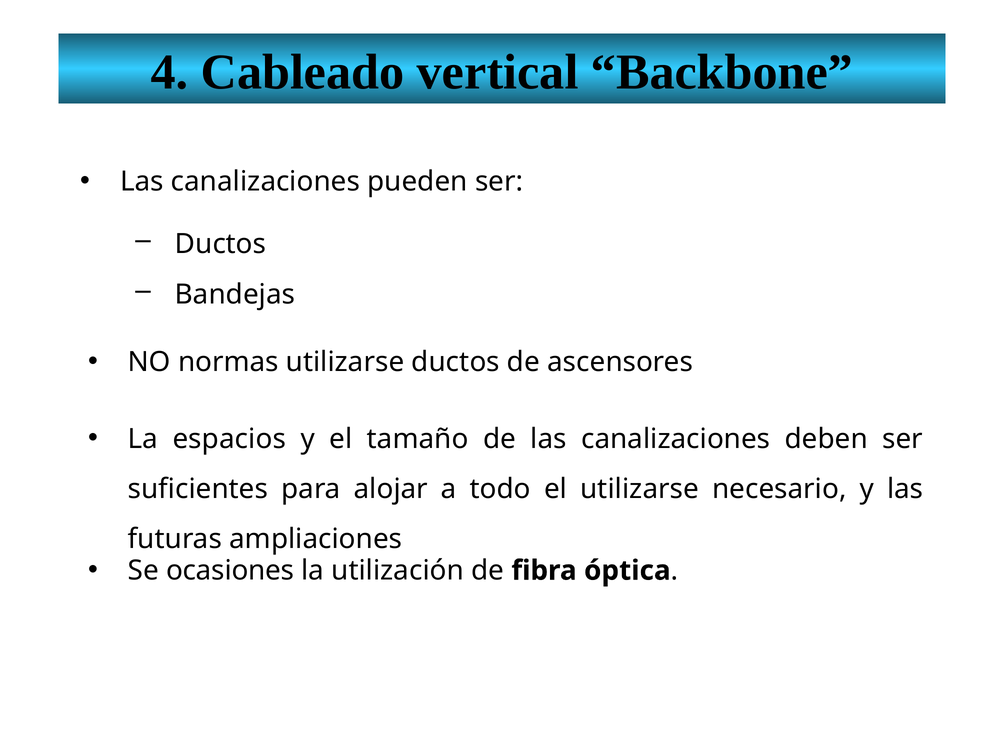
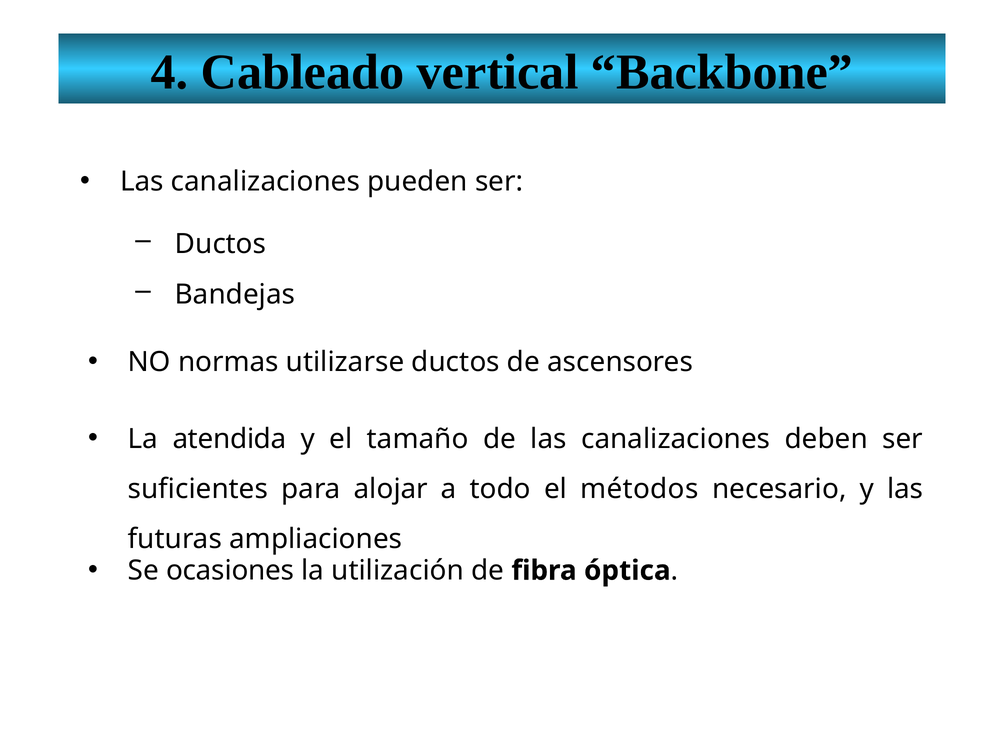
espacios: espacios -> atendida
el utilizarse: utilizarse -> métodos
